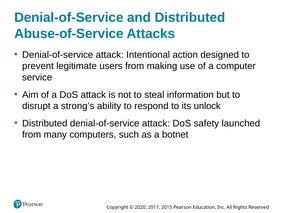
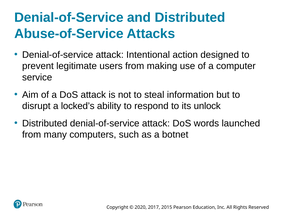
strong’s: strong’s -> locked’s
safety: safety -> words
